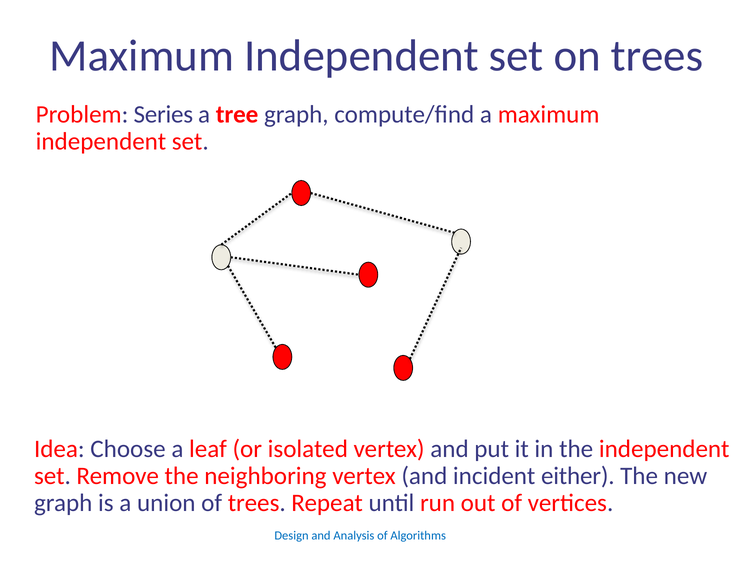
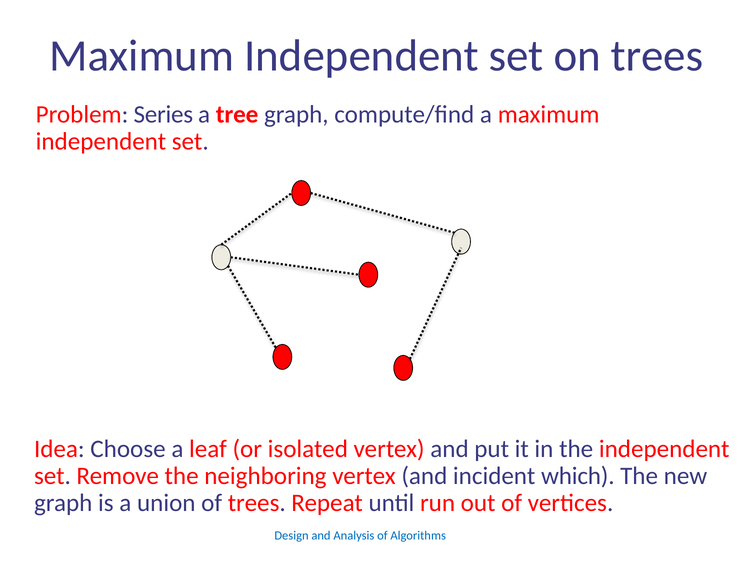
either: either -> which
